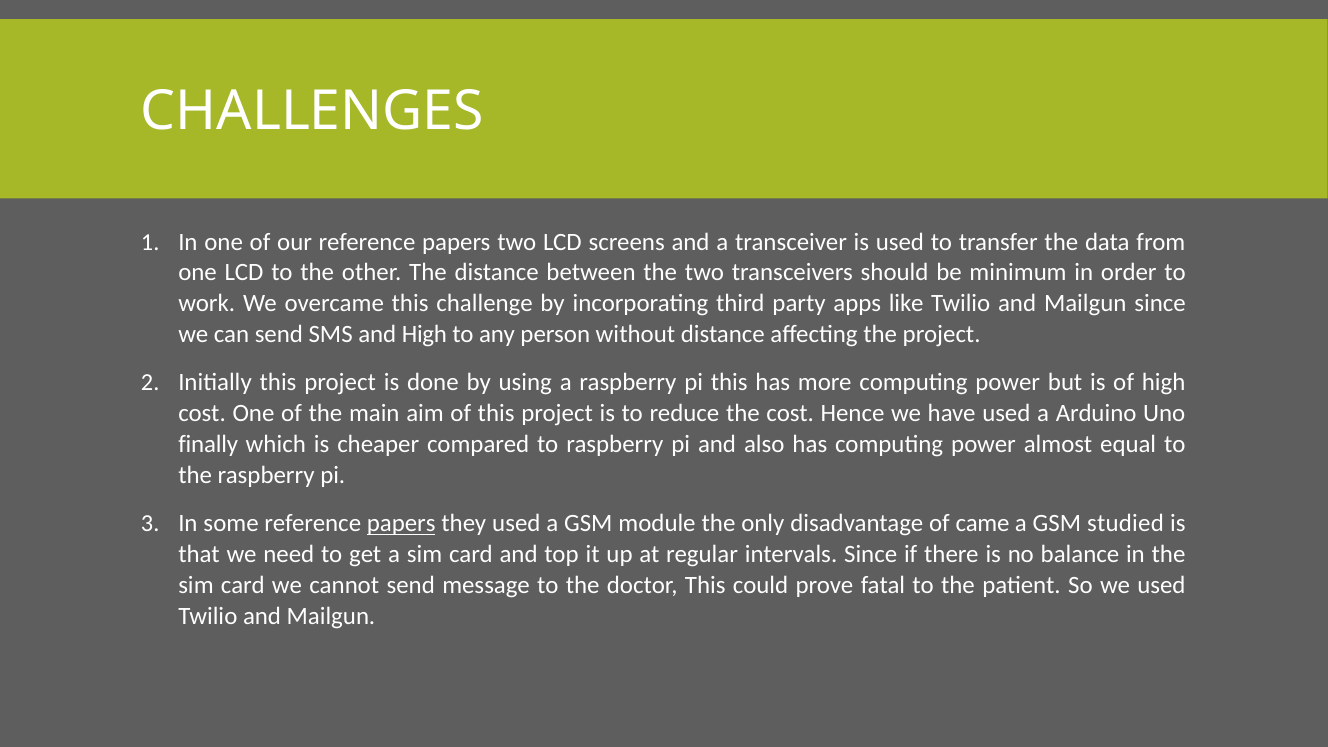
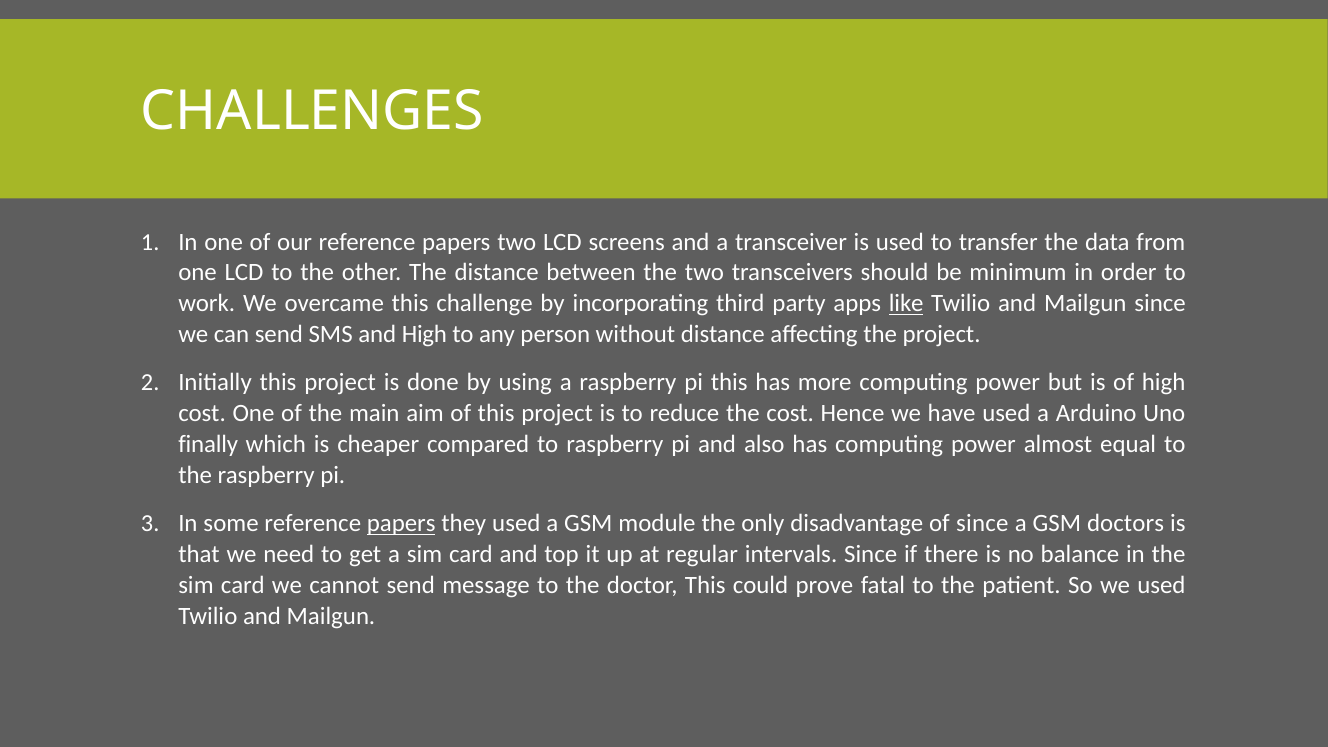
like underline: none -> present
of came: came -> since
studied: studied -> doctors
